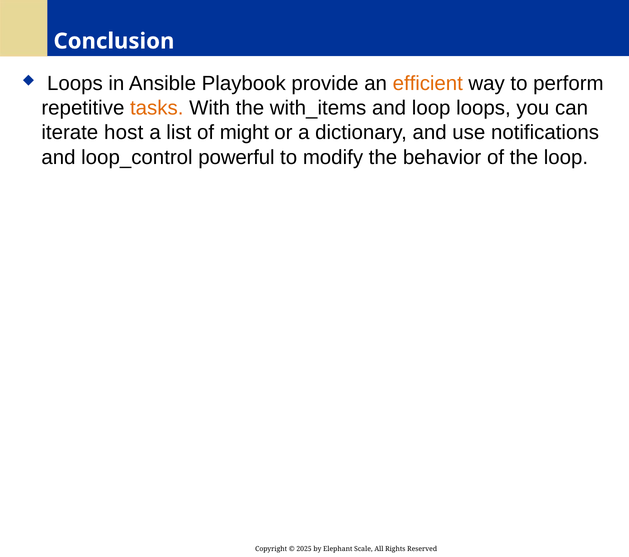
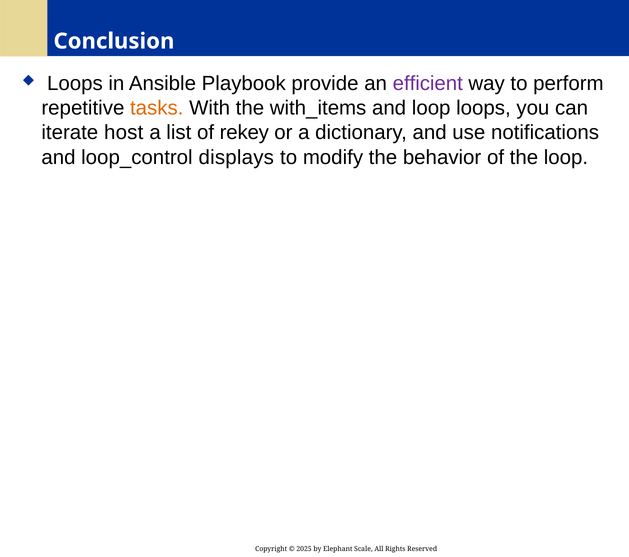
efficient colour: orange -> purple
might: might -> rekey
powerful: powerful -> displays
